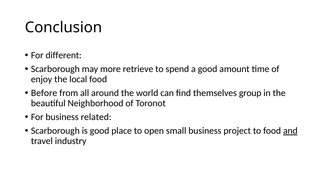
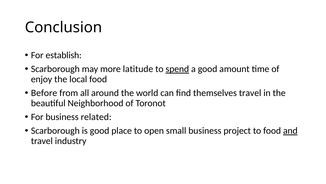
different: different -> establish
retrieve: retrieve -> latitude
spend underline: none -> present
themselves group: group -> travel
